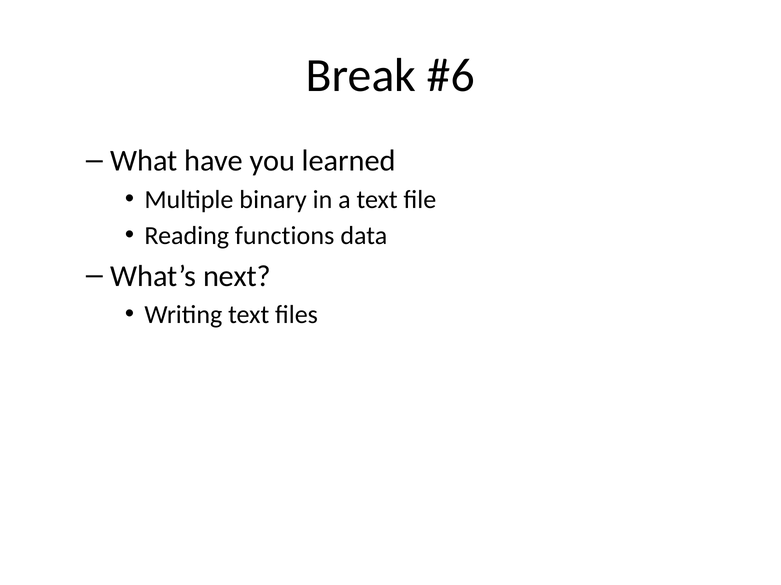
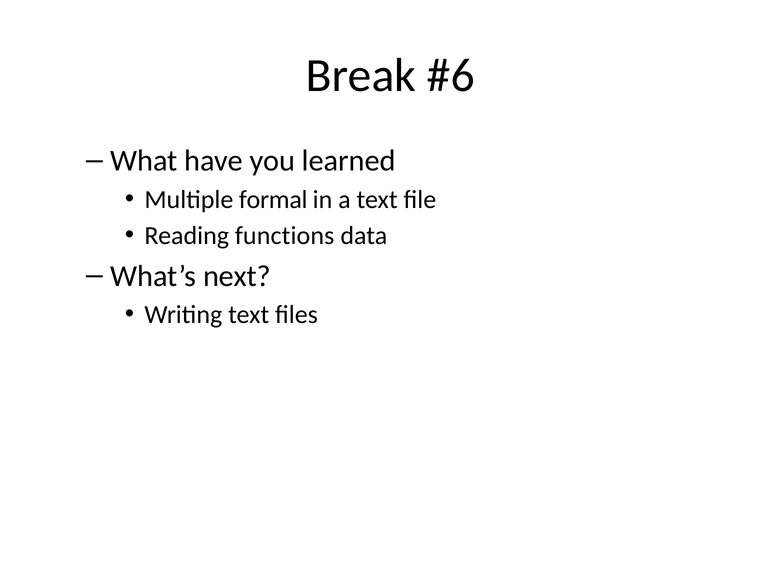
binary: binary -> formal
